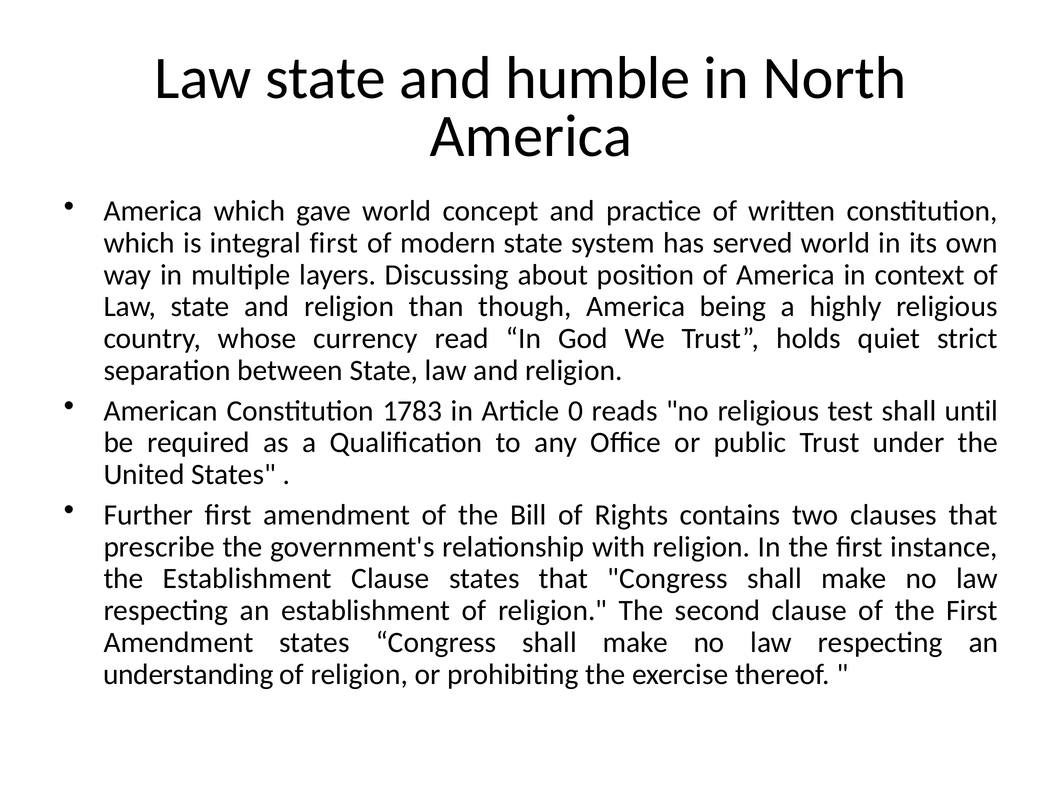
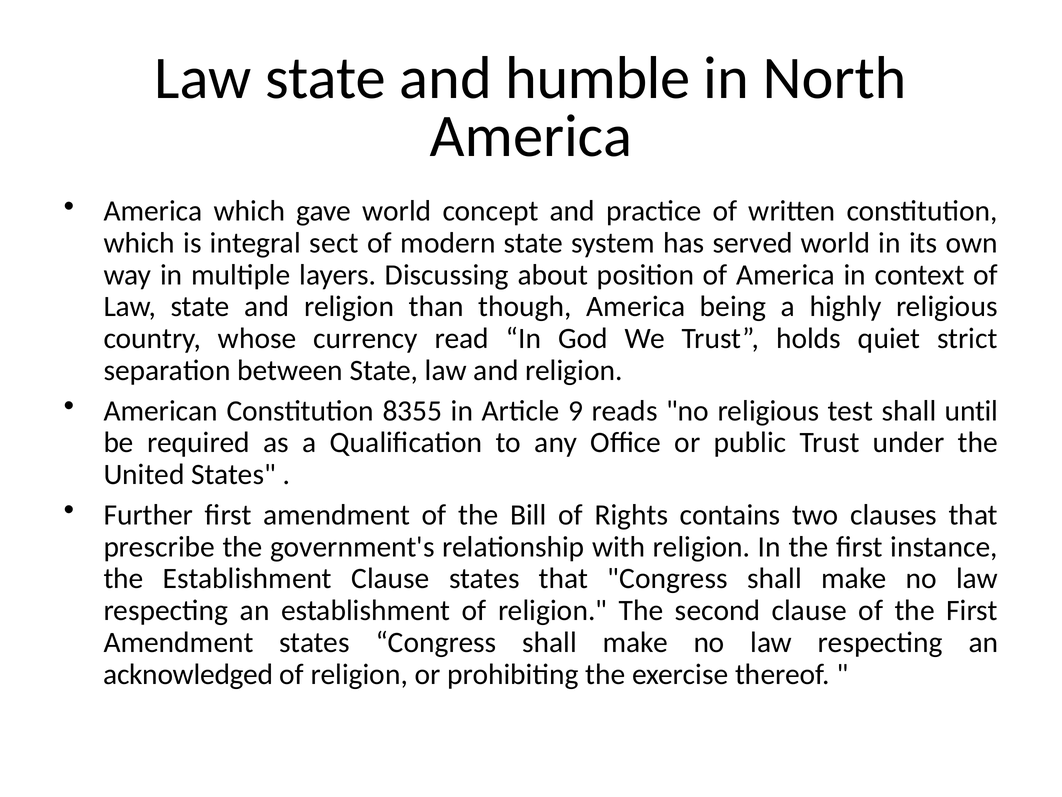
integral first: first -> sect
1783: 1783 -> 8355
0: 0 -> 9
understanding: understanding -> acknowledged
